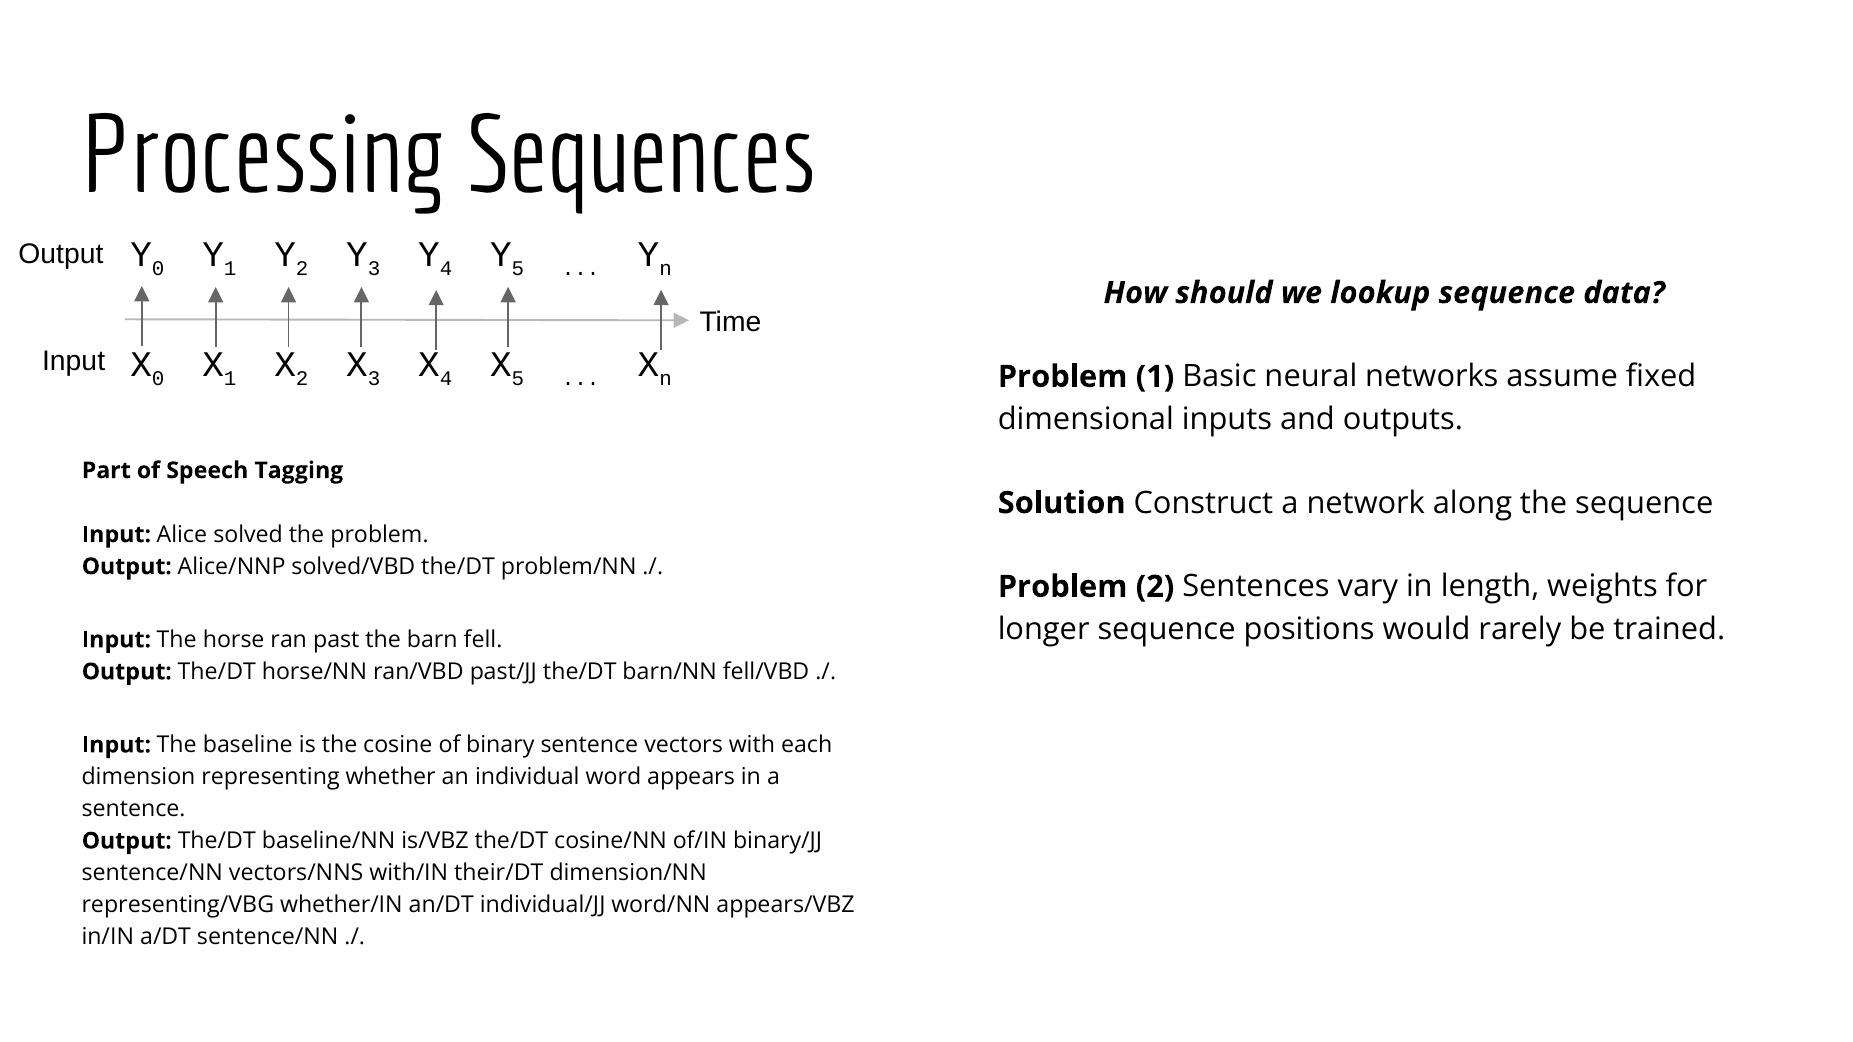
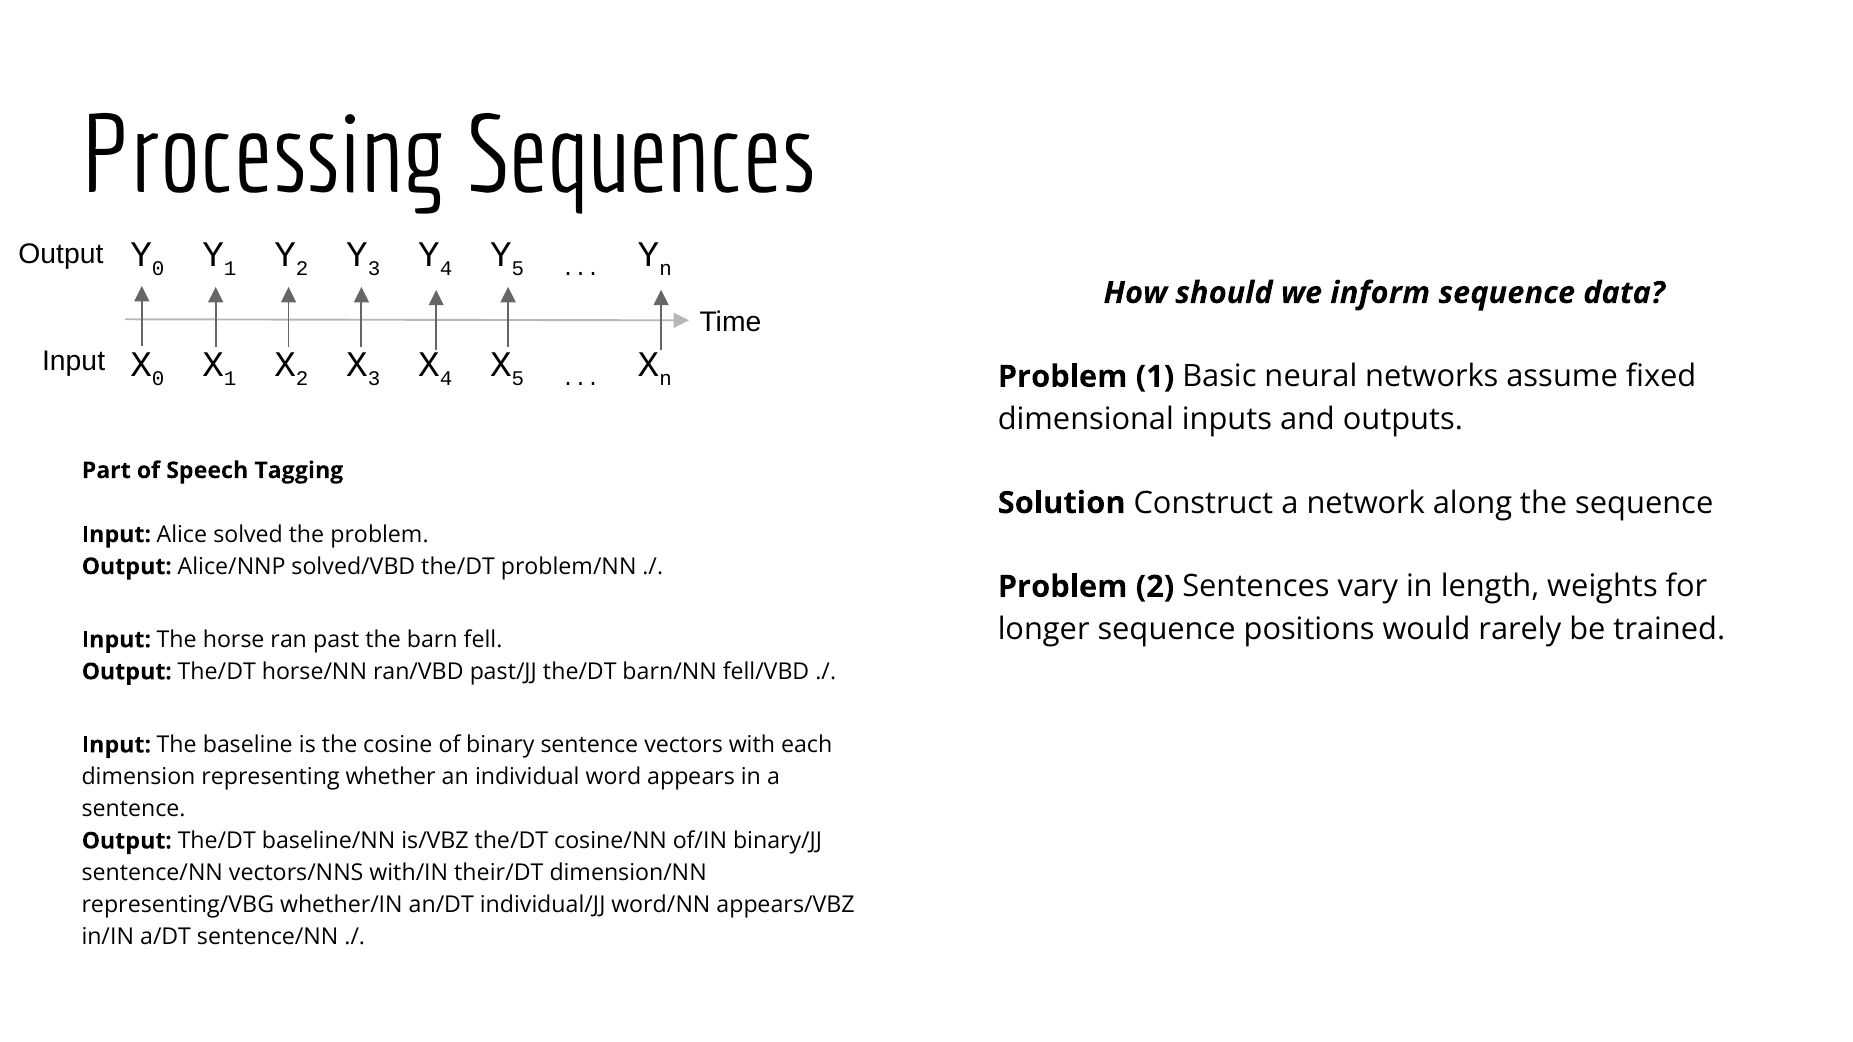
lookup: lookup -> inform
